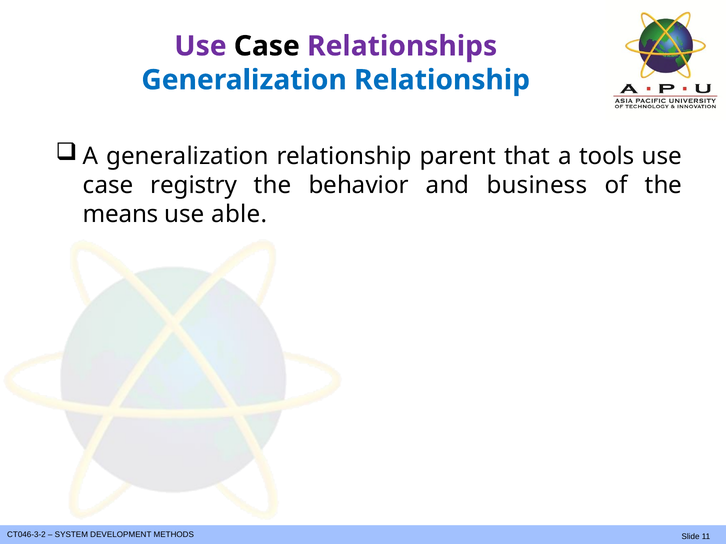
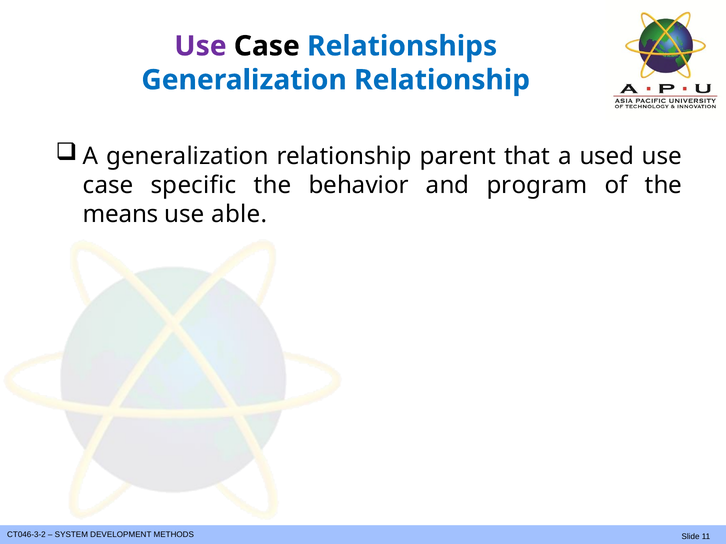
Relationships colour: purple -> blue
tools: tools -> used
registry: registry -> specific
business: business -> program
